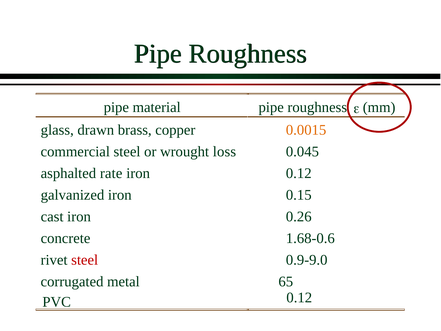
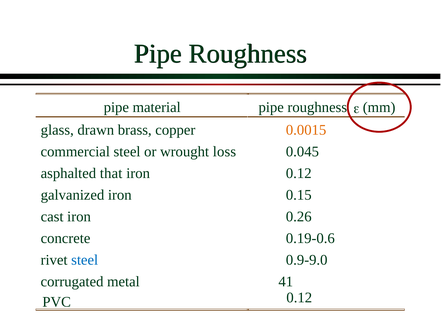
rate: rate -> that
1.68-0.6: 1.68-0.6 -> 0.19-0.6
steel at (85, 260) colour: red -> blue
65: 65 -> 41
